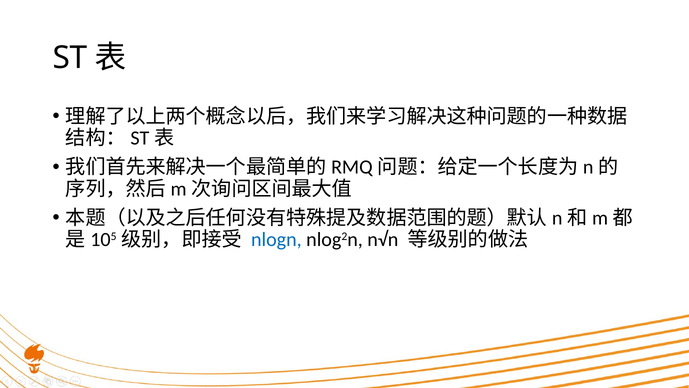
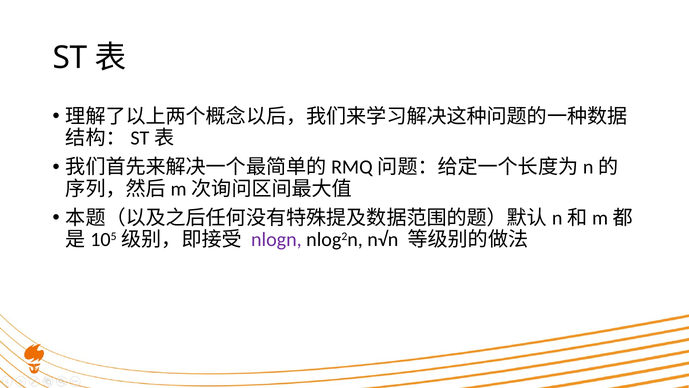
nlogn colour: blue -> purple
